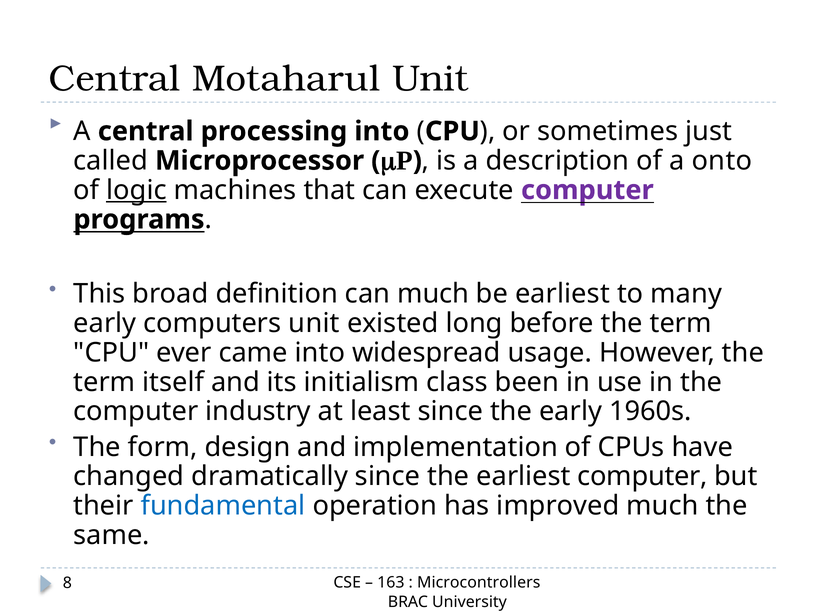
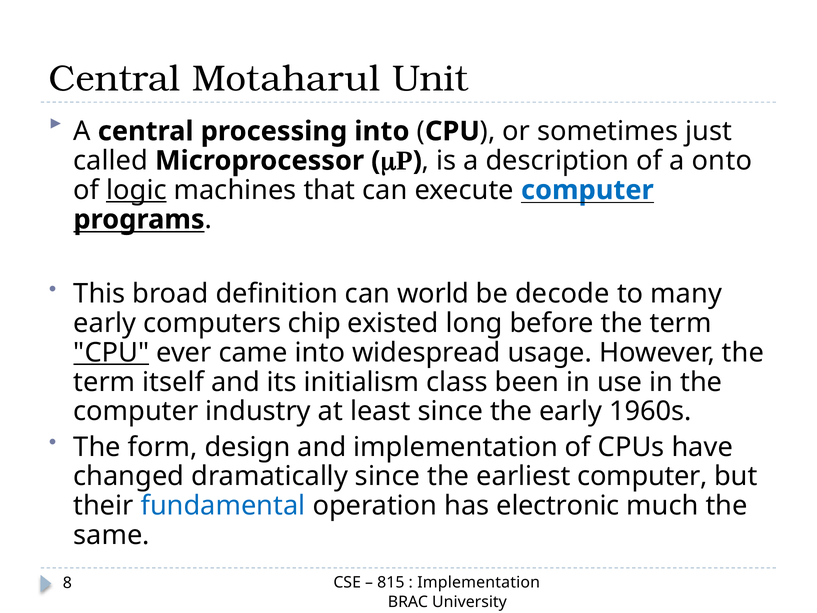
computer at (587, 190) colour: purple -> blue
can much: much -> world
be earliest: earliest -> decode
computers unit: unit -> chip
CPU at (111, 353) underline: none -> present
improved: improved -> electronic
163: 163 -> 815
Microcontrollers at (479, 582): Microcontrollers -> Implementation
